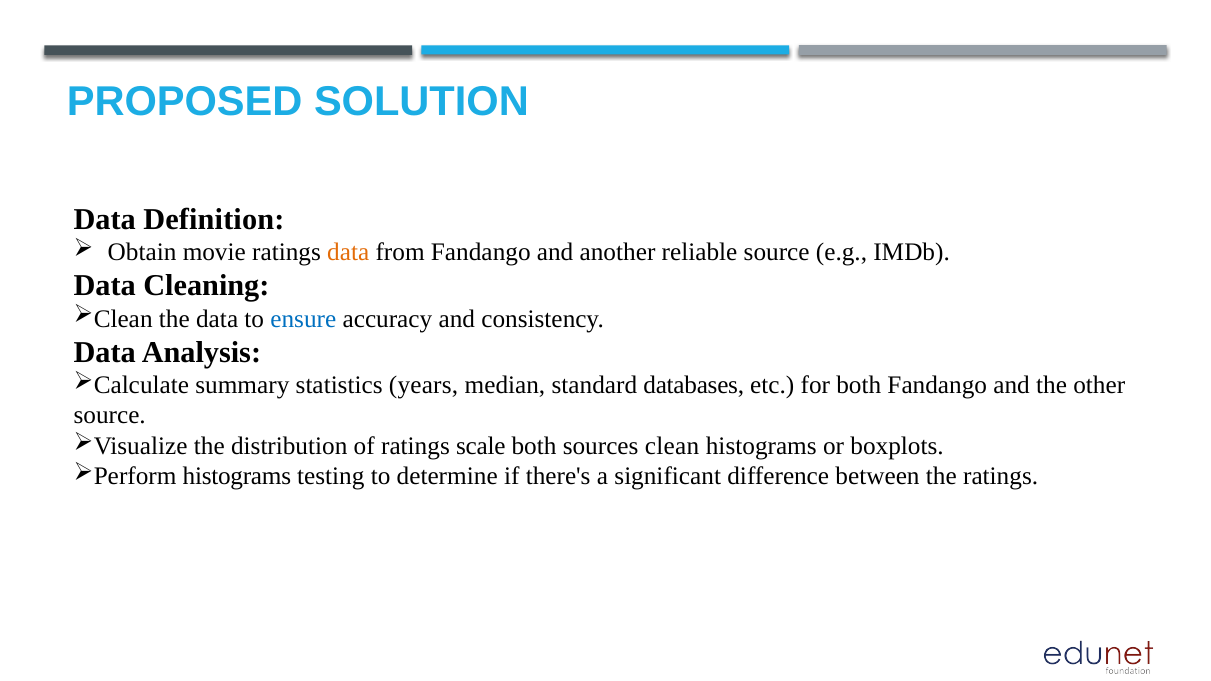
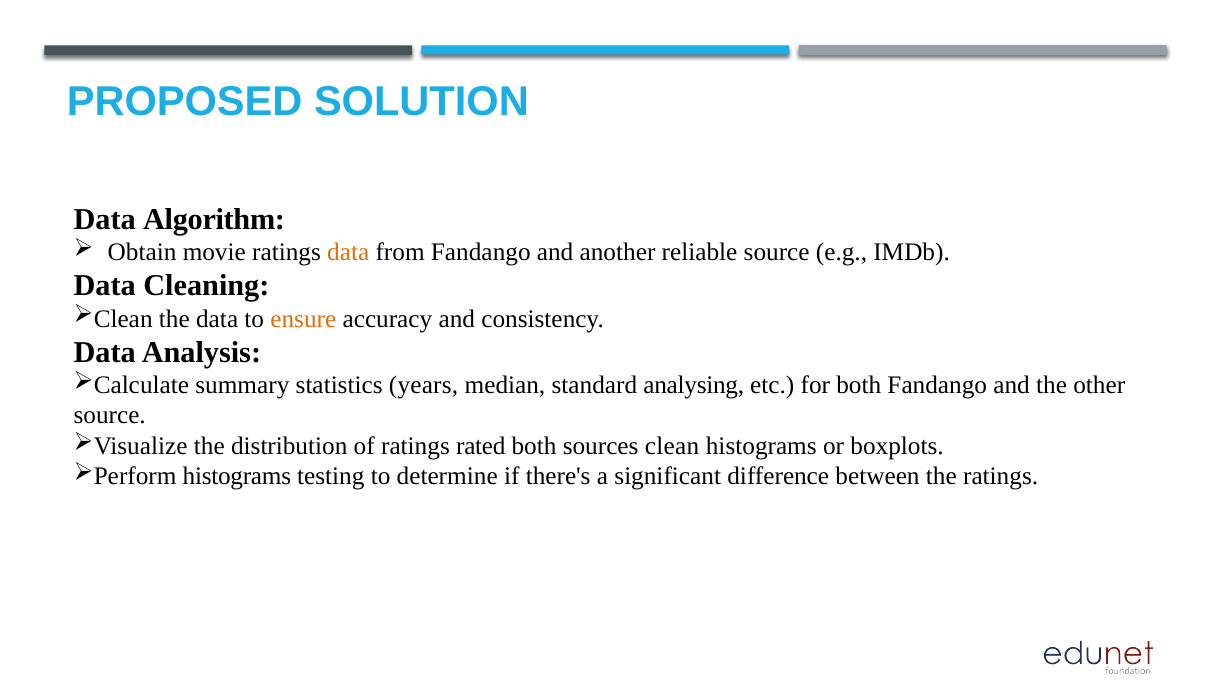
Definition: Definition -> Algorithm
ensure colour: blue -> orange
databases: databases -> analysing
scale: scale -> rated
